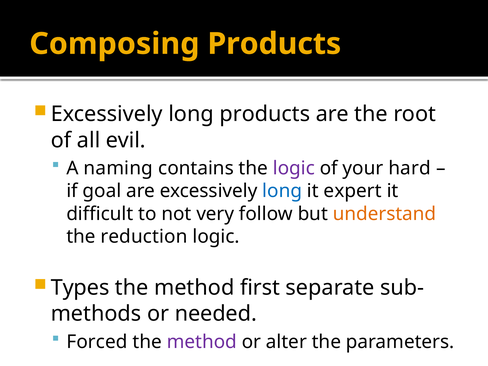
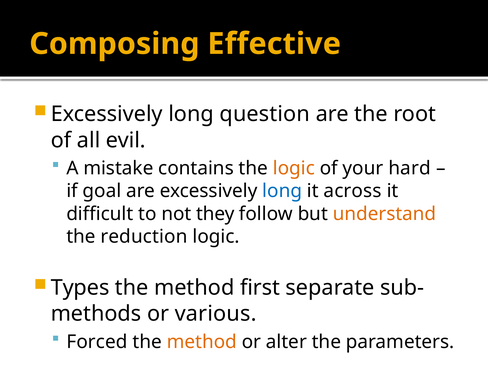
Composing Products: Products -> Effective
long products: products -> question
naming: naming -> mistake
logic at (294, 168) colour: purple -> orange
expert: expert -> across
very: very -> they
needed: needed -> various
method at (202, 342) colour: purple -> orange
